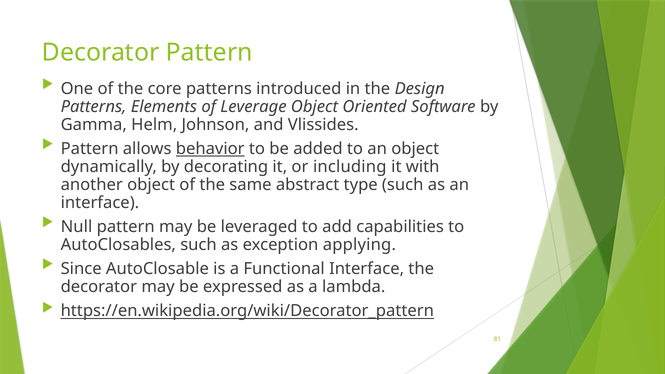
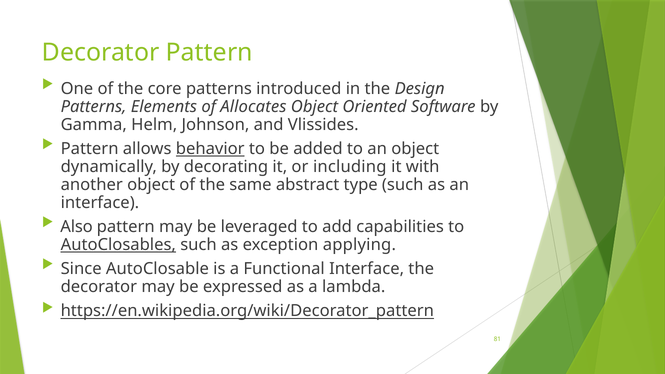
Leverage: Leverage -> Allocates
Null: Null -> Also
AutoClosables underline: none -> present
